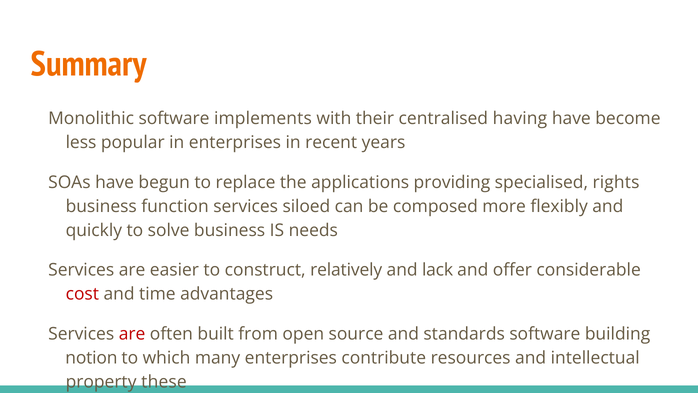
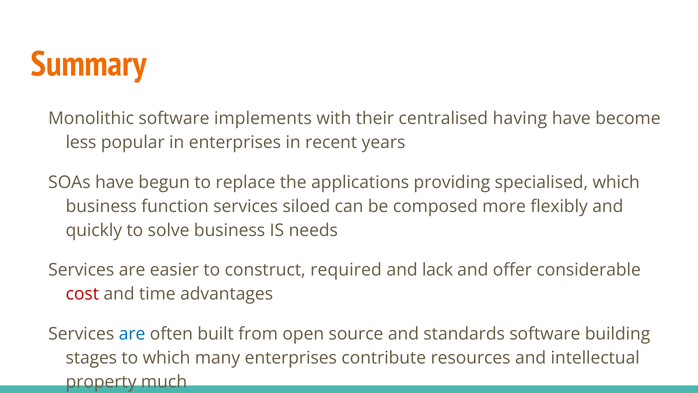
specialised rights: rights -> which
relatively: relatively -> required
are at (132, 333) colour: red -> blue
notion: notion -> stages
these: these -> much
